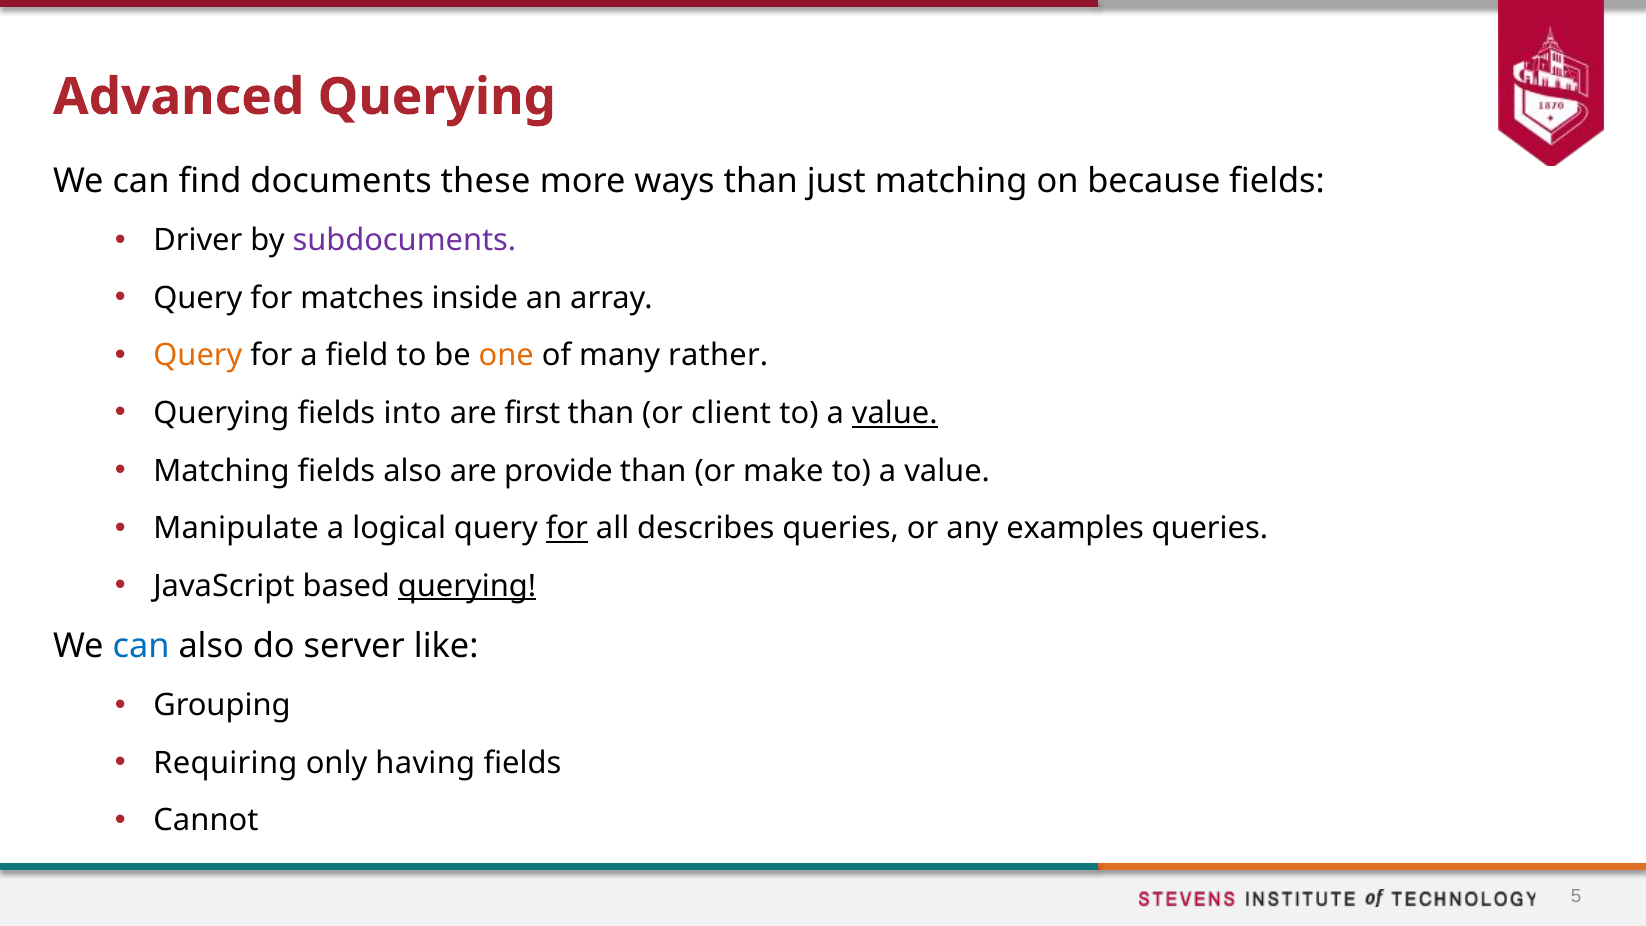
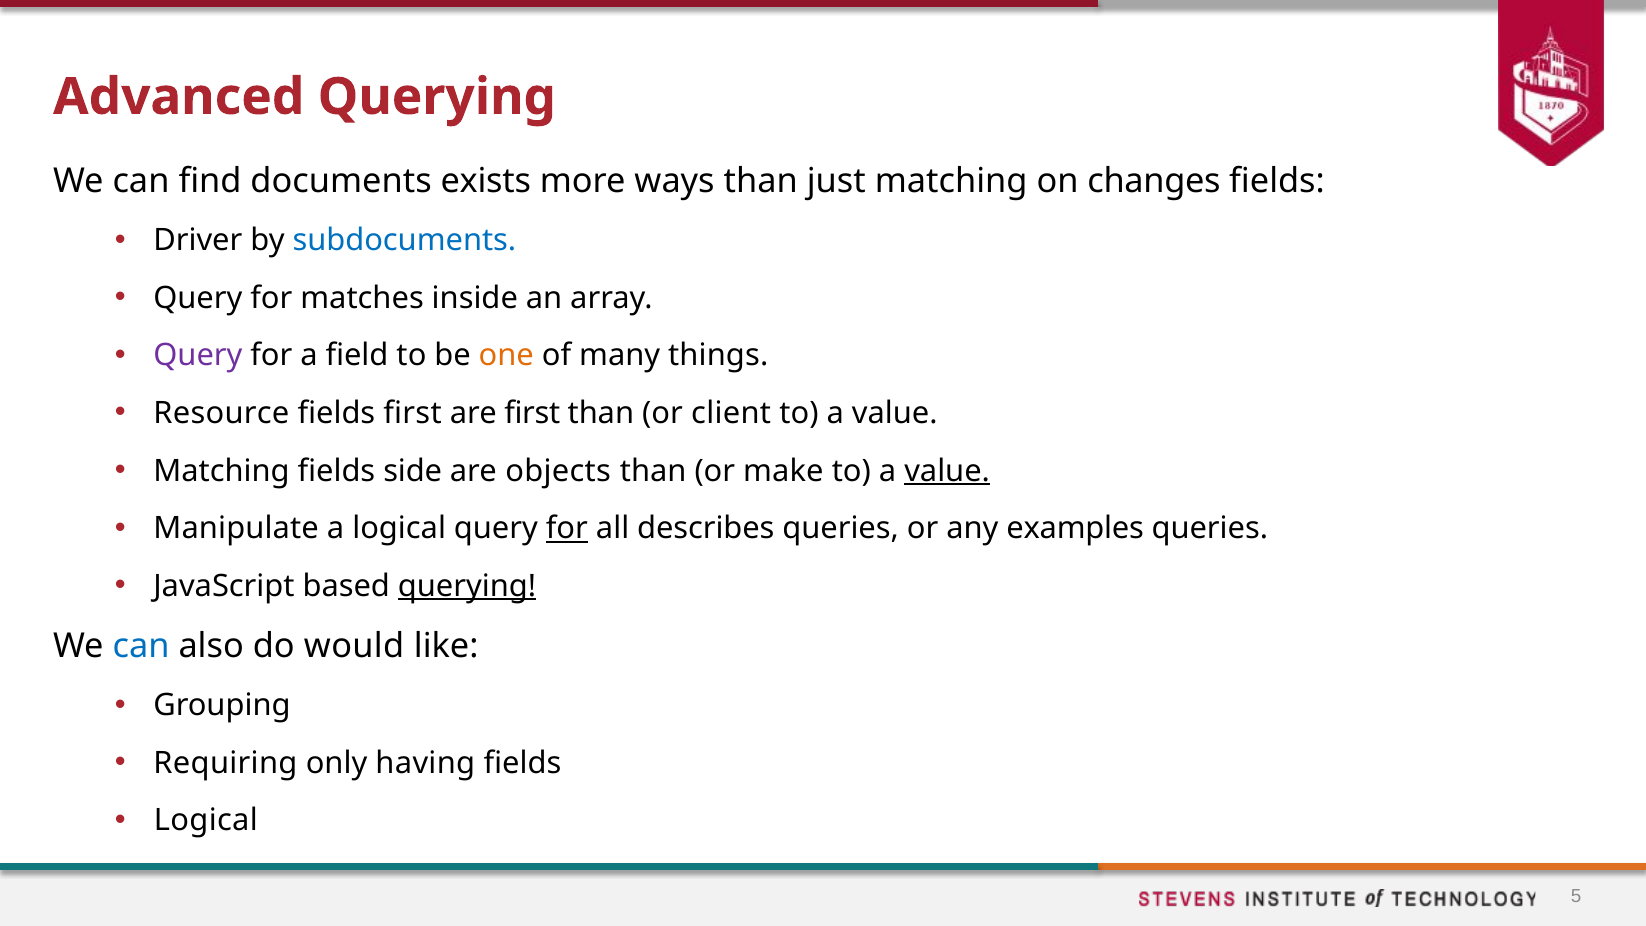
these: these -> exists
because: because -> changes
subdocuments colour: purple -> blue
Query at (198, 356) colour: orange -> purple
rather: rather -> things
Querying at (221, 413): Querying -> Resource
fields into: into -> first
value at (895, 413) underline: present -> none
fields also: also -> side
provide: provide -> objects
value at (947, 471) underline: none -> present
server: server -> would
Cannot at (206, 821): Cannot -> Logical
